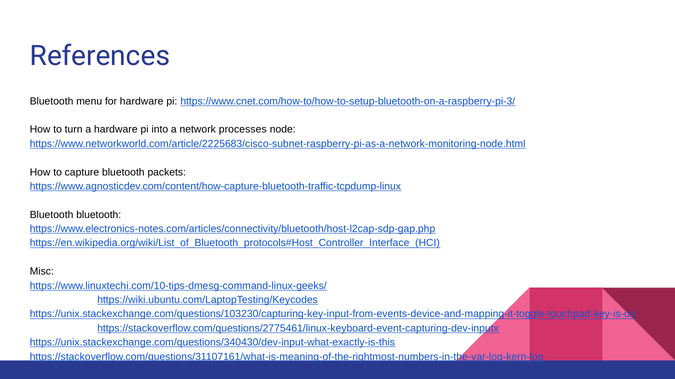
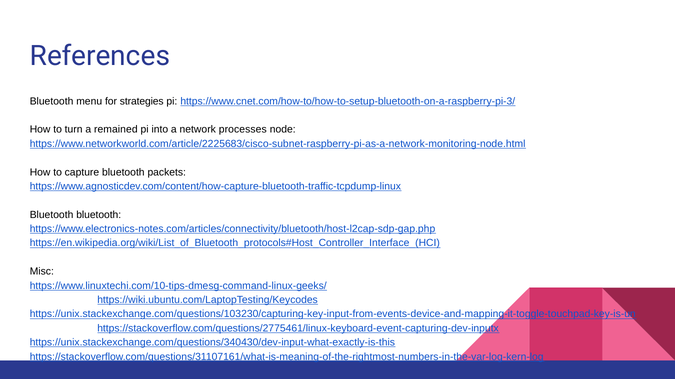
for hardware: hardware -> strategies
a hardware: hardware -> remained
